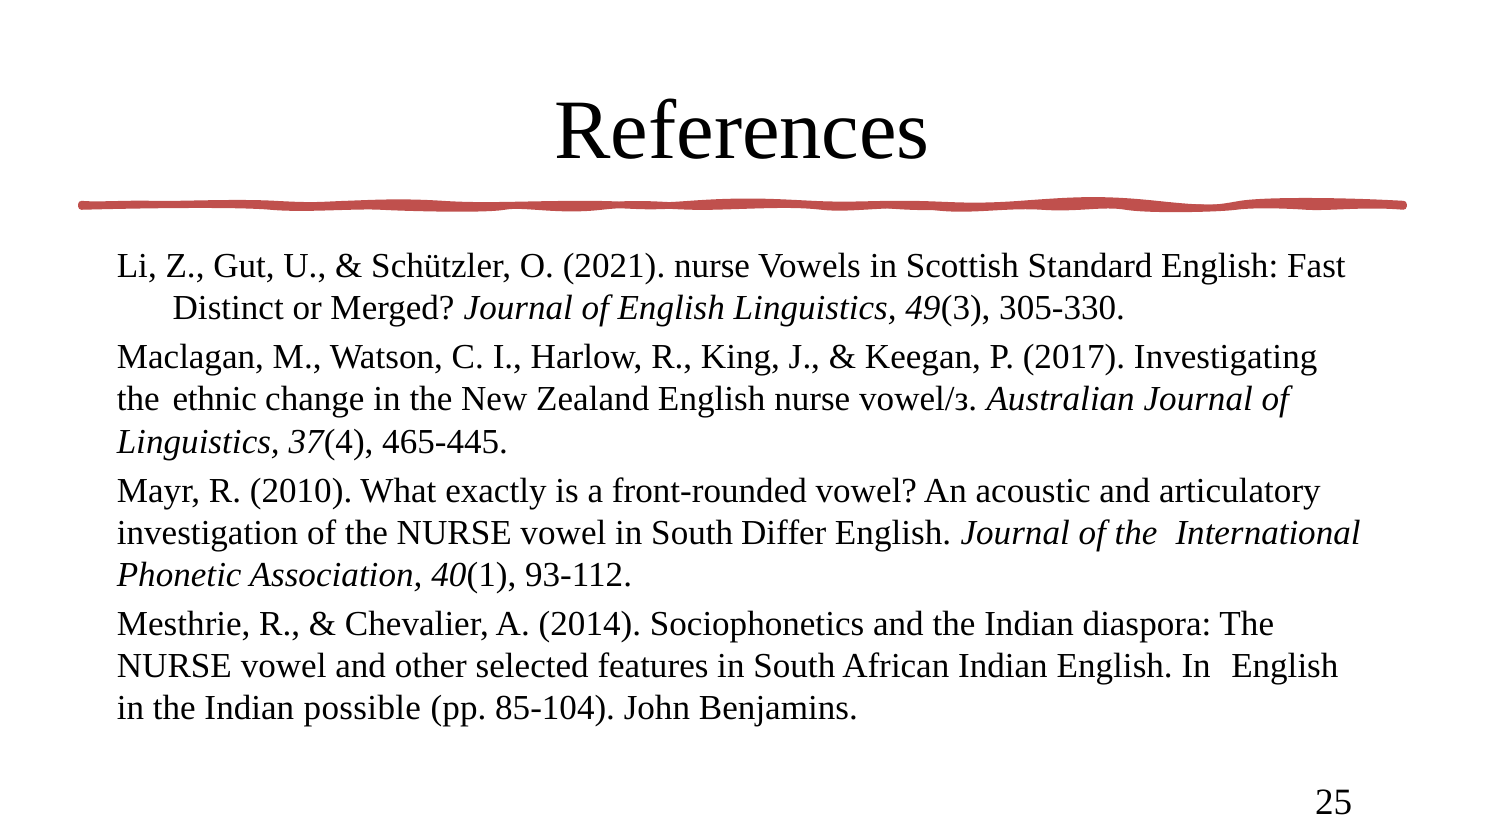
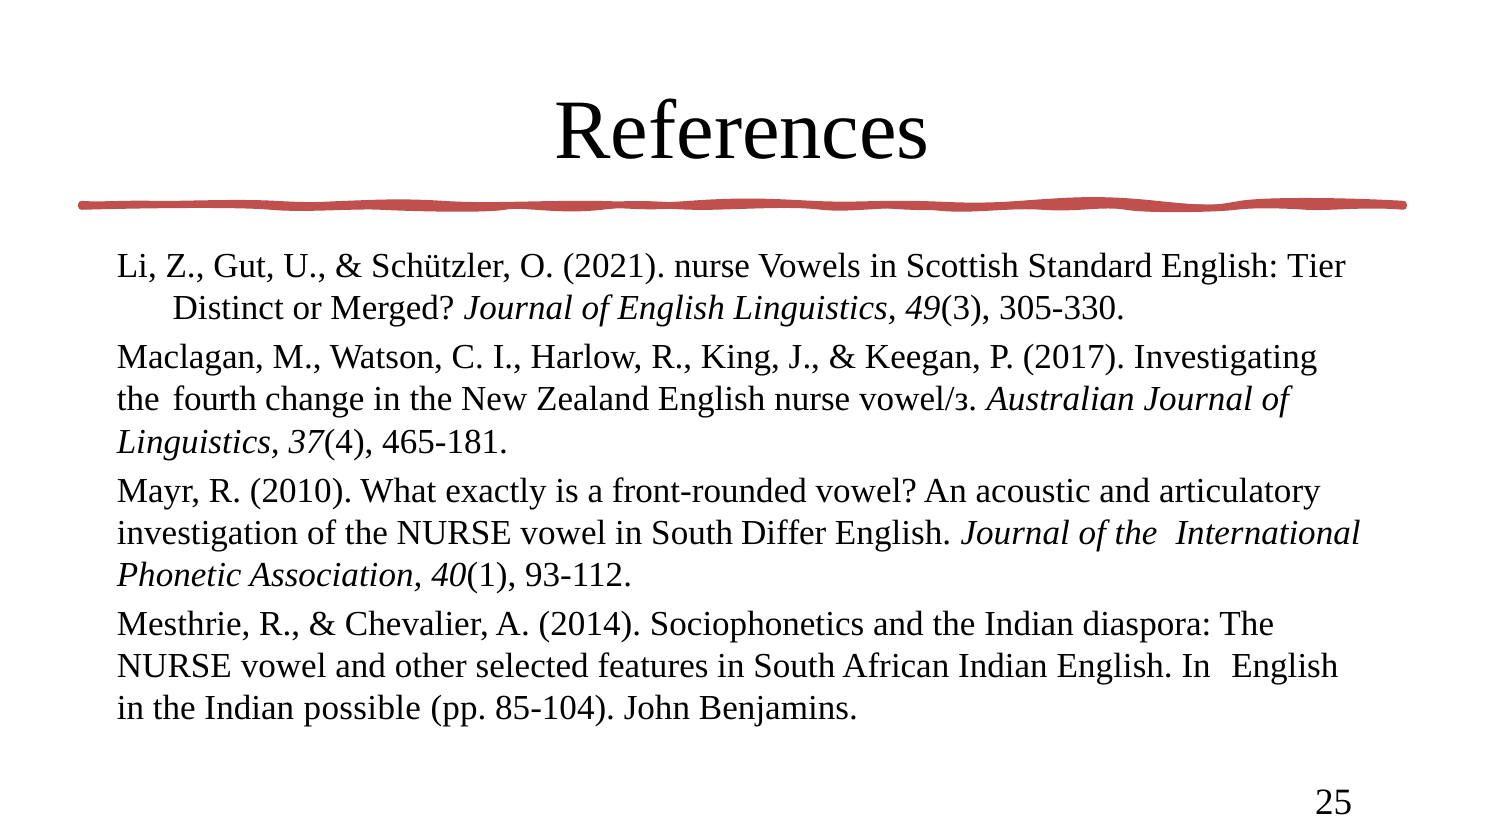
Fast: Fast -> Tier
ethnic: ethnic -> fourth
465-445: 465-445 -> 465-181
